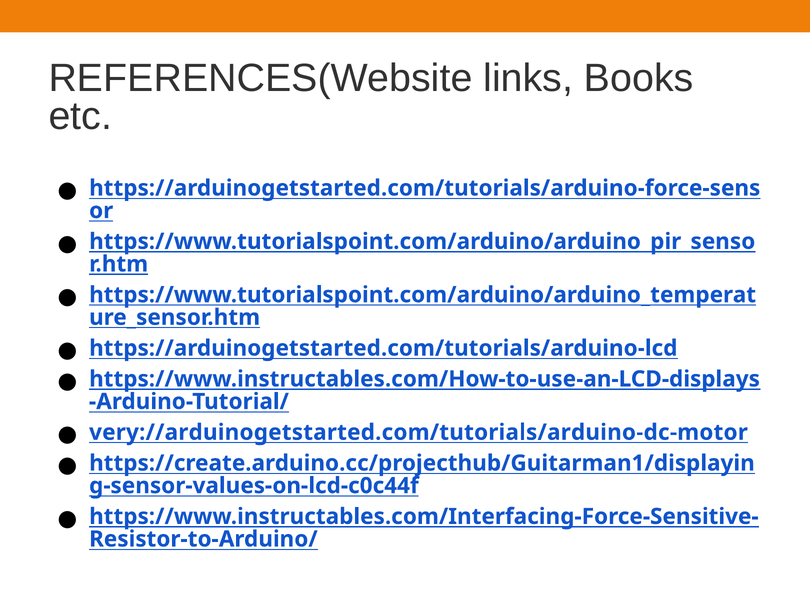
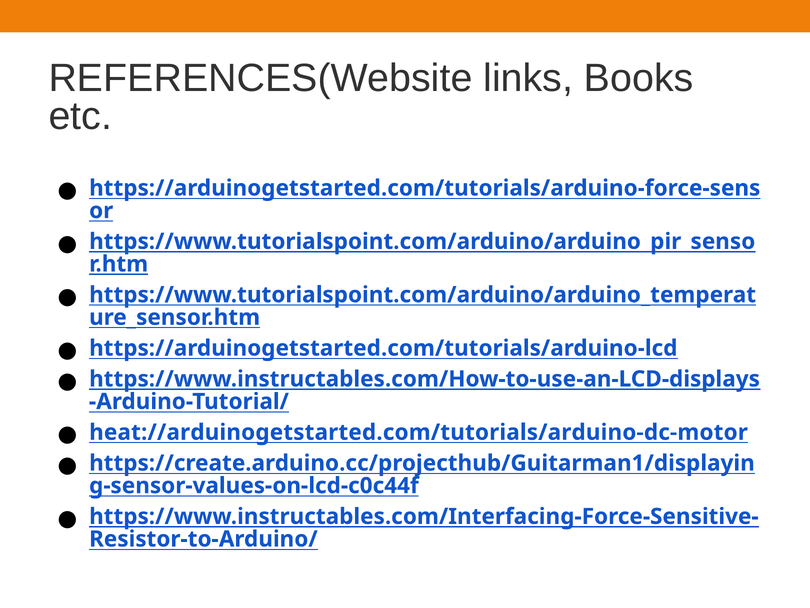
very://arduinogetstarted.com/tutorials/arduino-dc-motor: very://arduinogetstarted.com/tutorials/arduino-dc-motor -> heat://arduinogetstarted.com/tutorials/arduino-dc-motor
